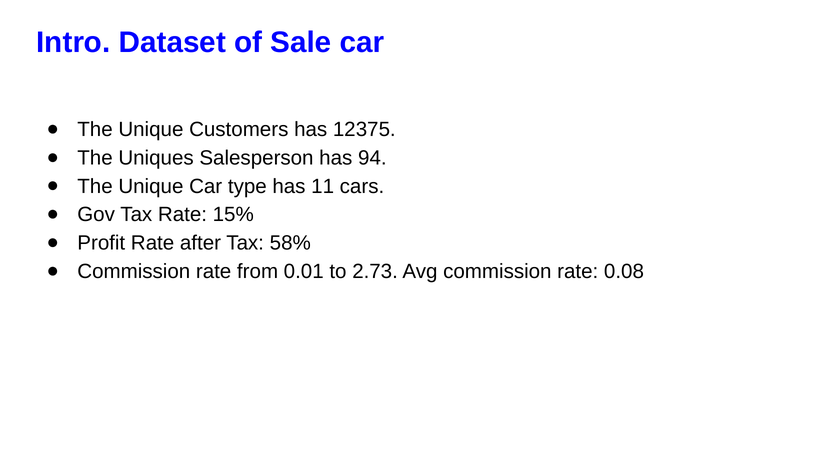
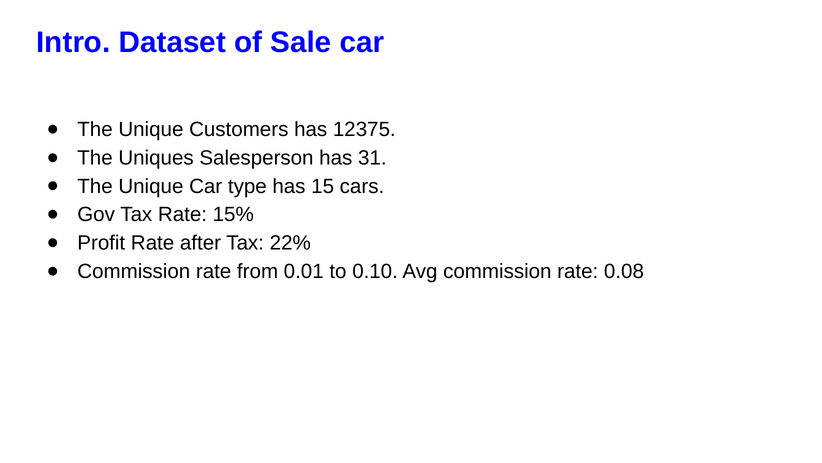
94: 94 -> 31
11: 11 -> 15
58%: 58% -> 22%
2.73: 2.73 -> 0.10
